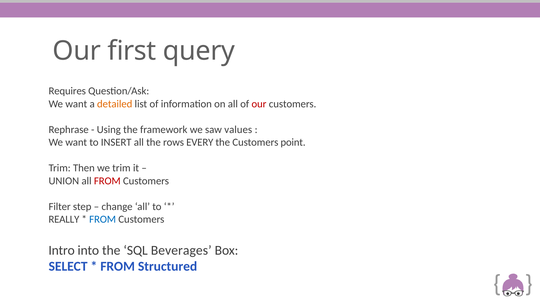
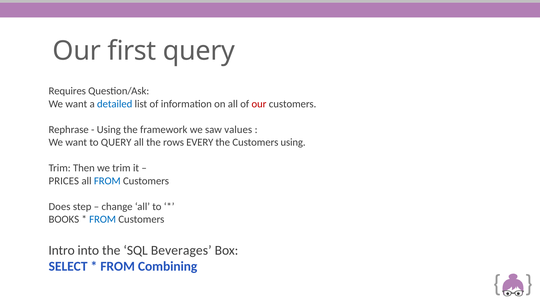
detailed colour: orange -> blue
to INSERT: INSERT -> QUERY
Customers point: point -> using
UNION: UNION -> PRICES
FROM at (107, 181) colour: red -> blue
Filter: Filter -> Does
REALLY: REALLY -> BOOKS
Structured: Structured -> Combining
